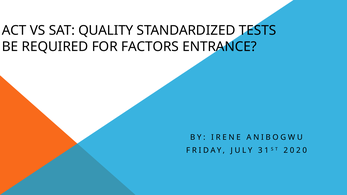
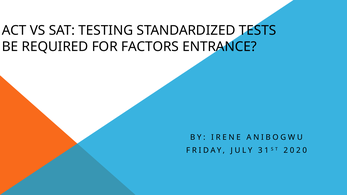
QUALITY: QUALITY -> TESTING
